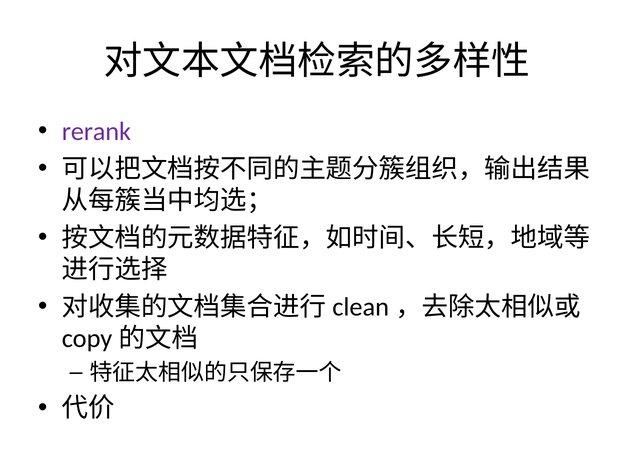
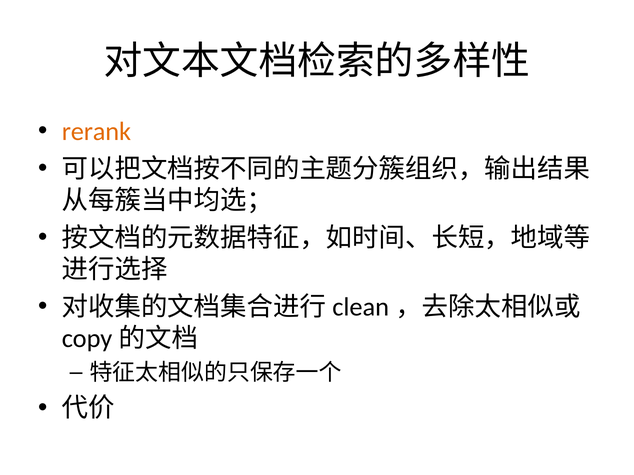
rerank colour: purple -> orange
